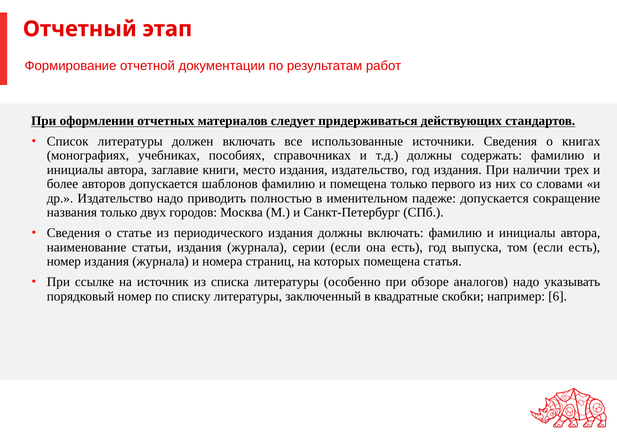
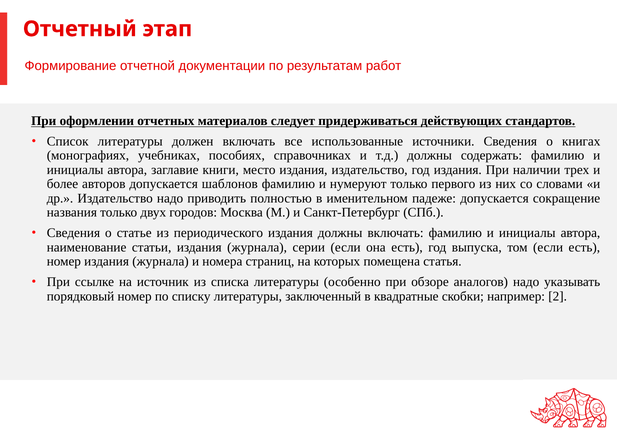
и помещена: помещена -> нумеруют
6: 6 -> 2
